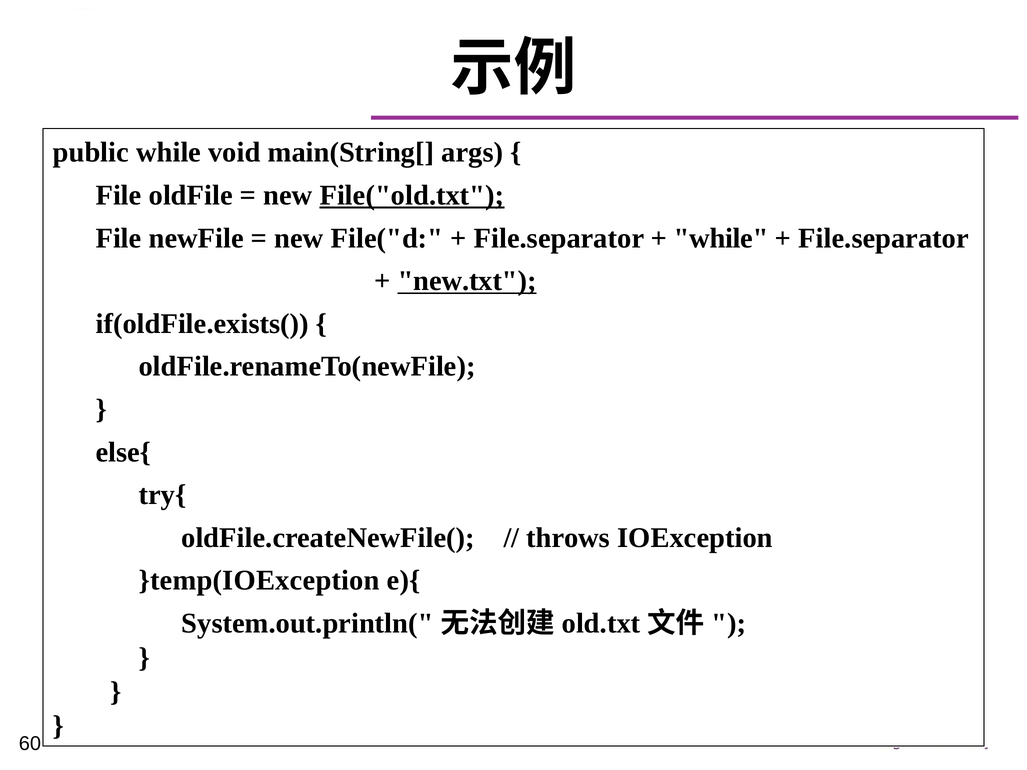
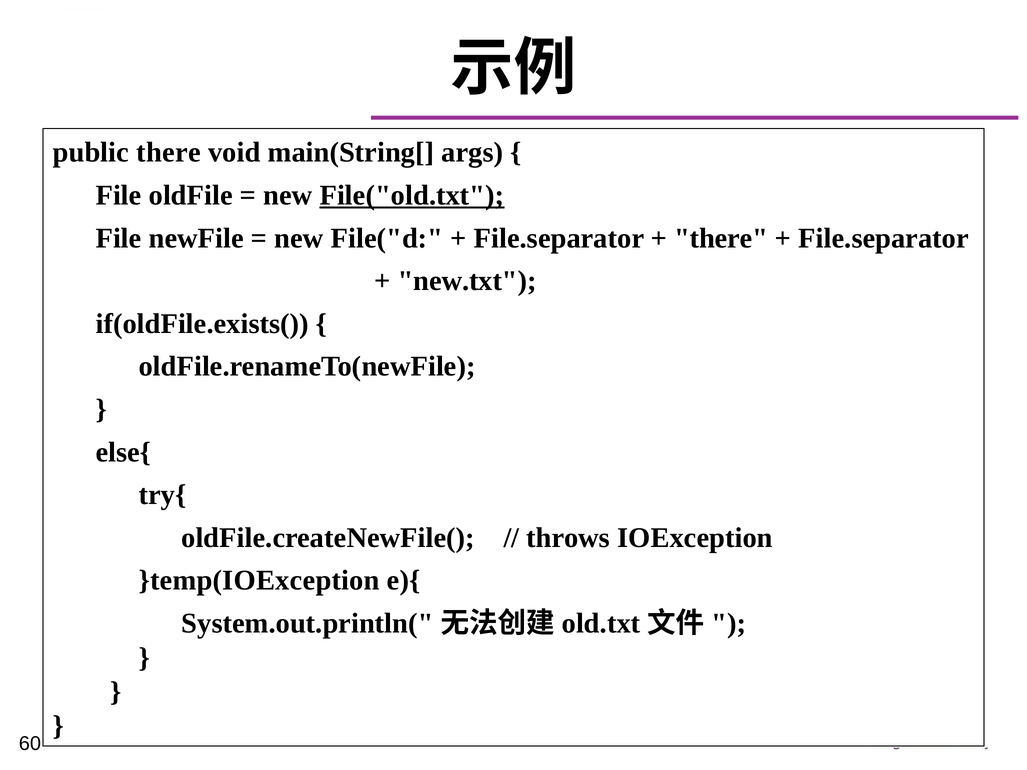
public while: while -> there
while at (721, 238): while -> there
new.txt underline: present -> none
